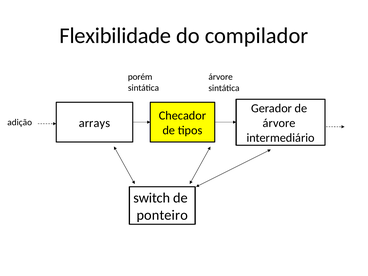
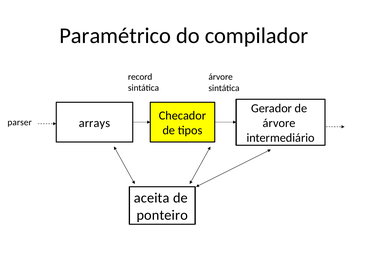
Flexibilidade: Flexibilidade -> Paramétrico
porém: porém -> record
adição: adição -> parser
switch: switch -> aceita
